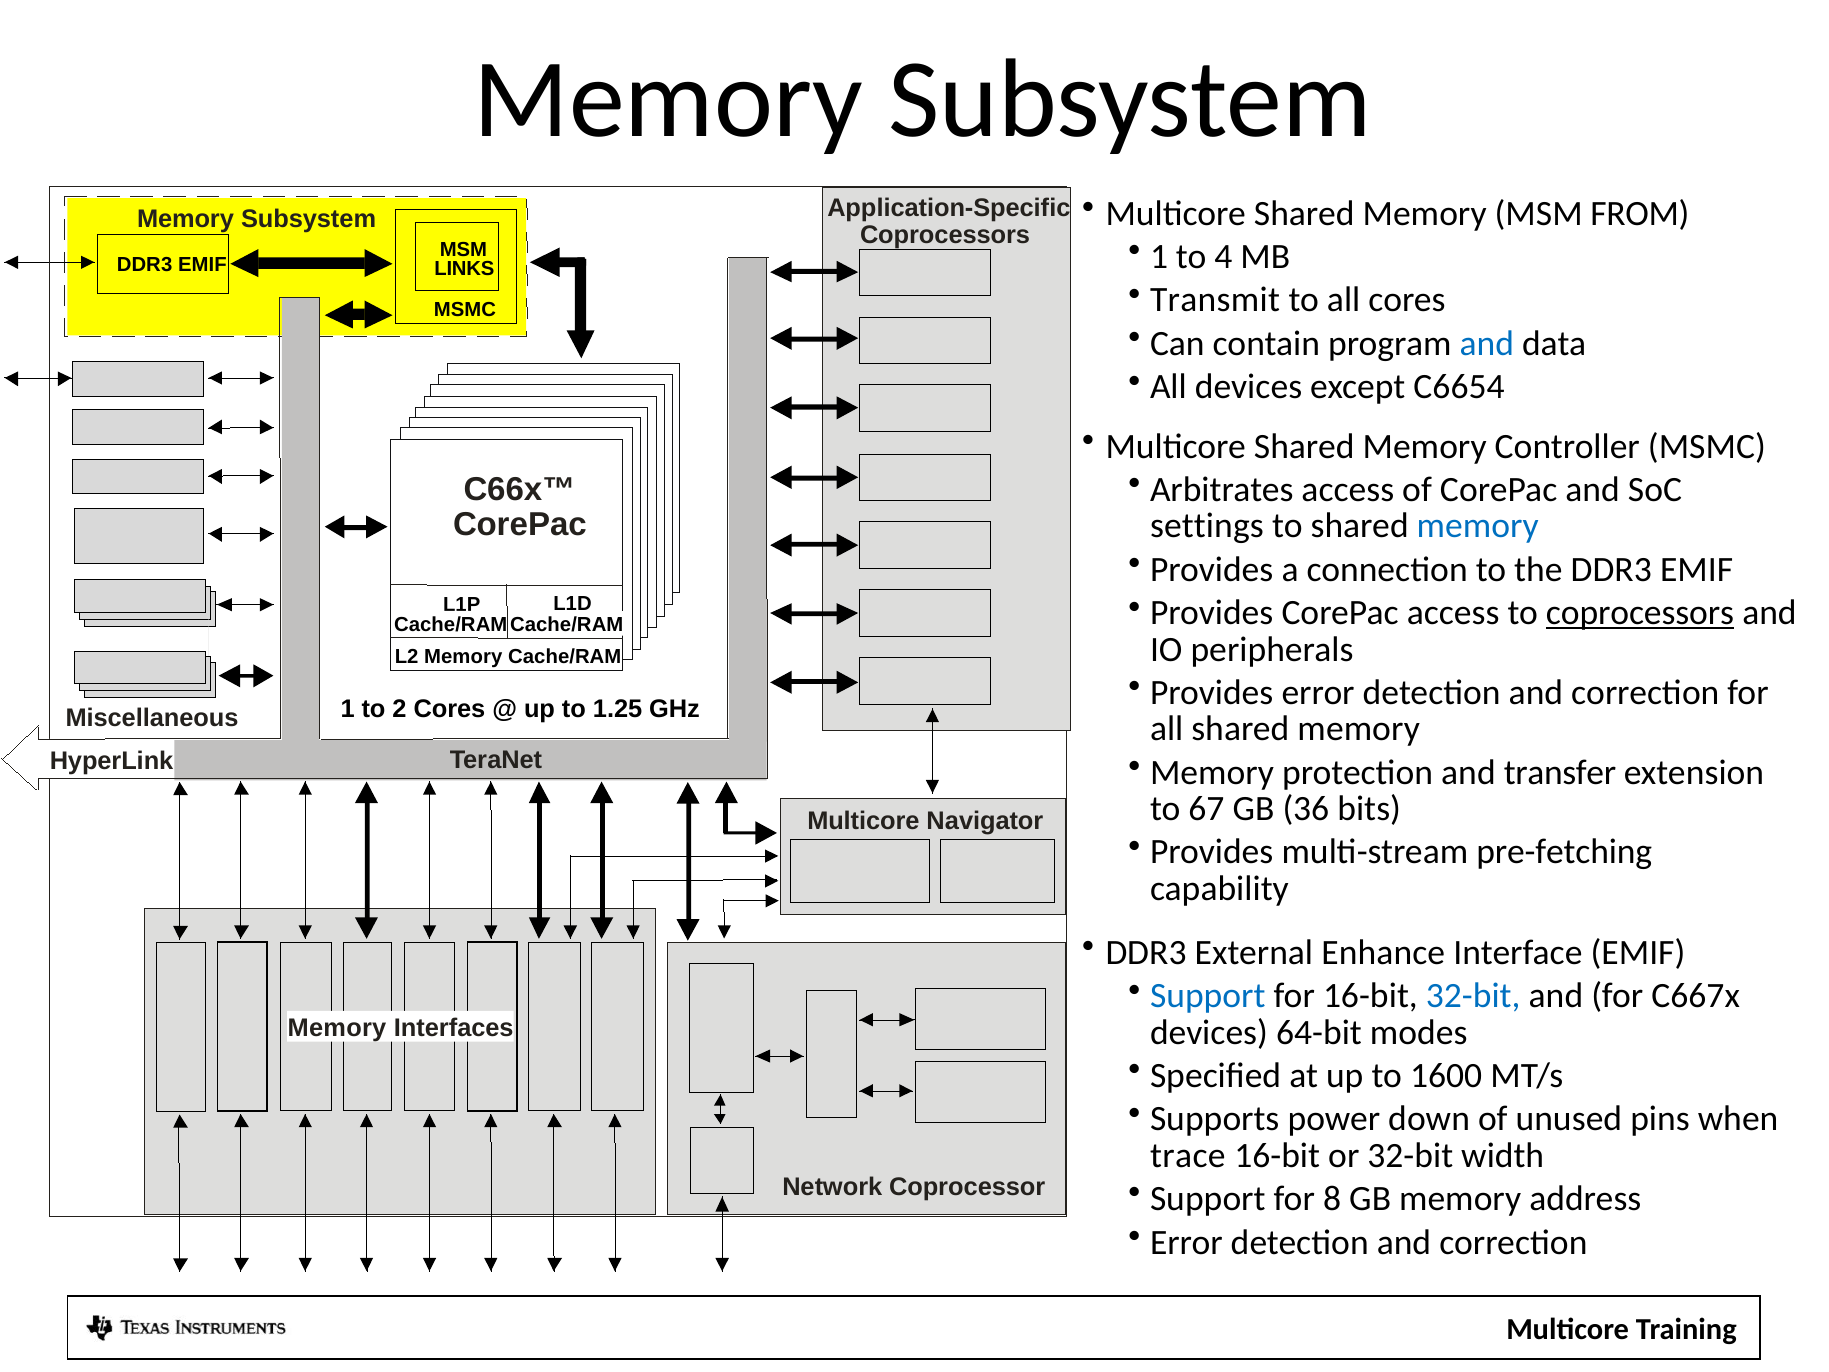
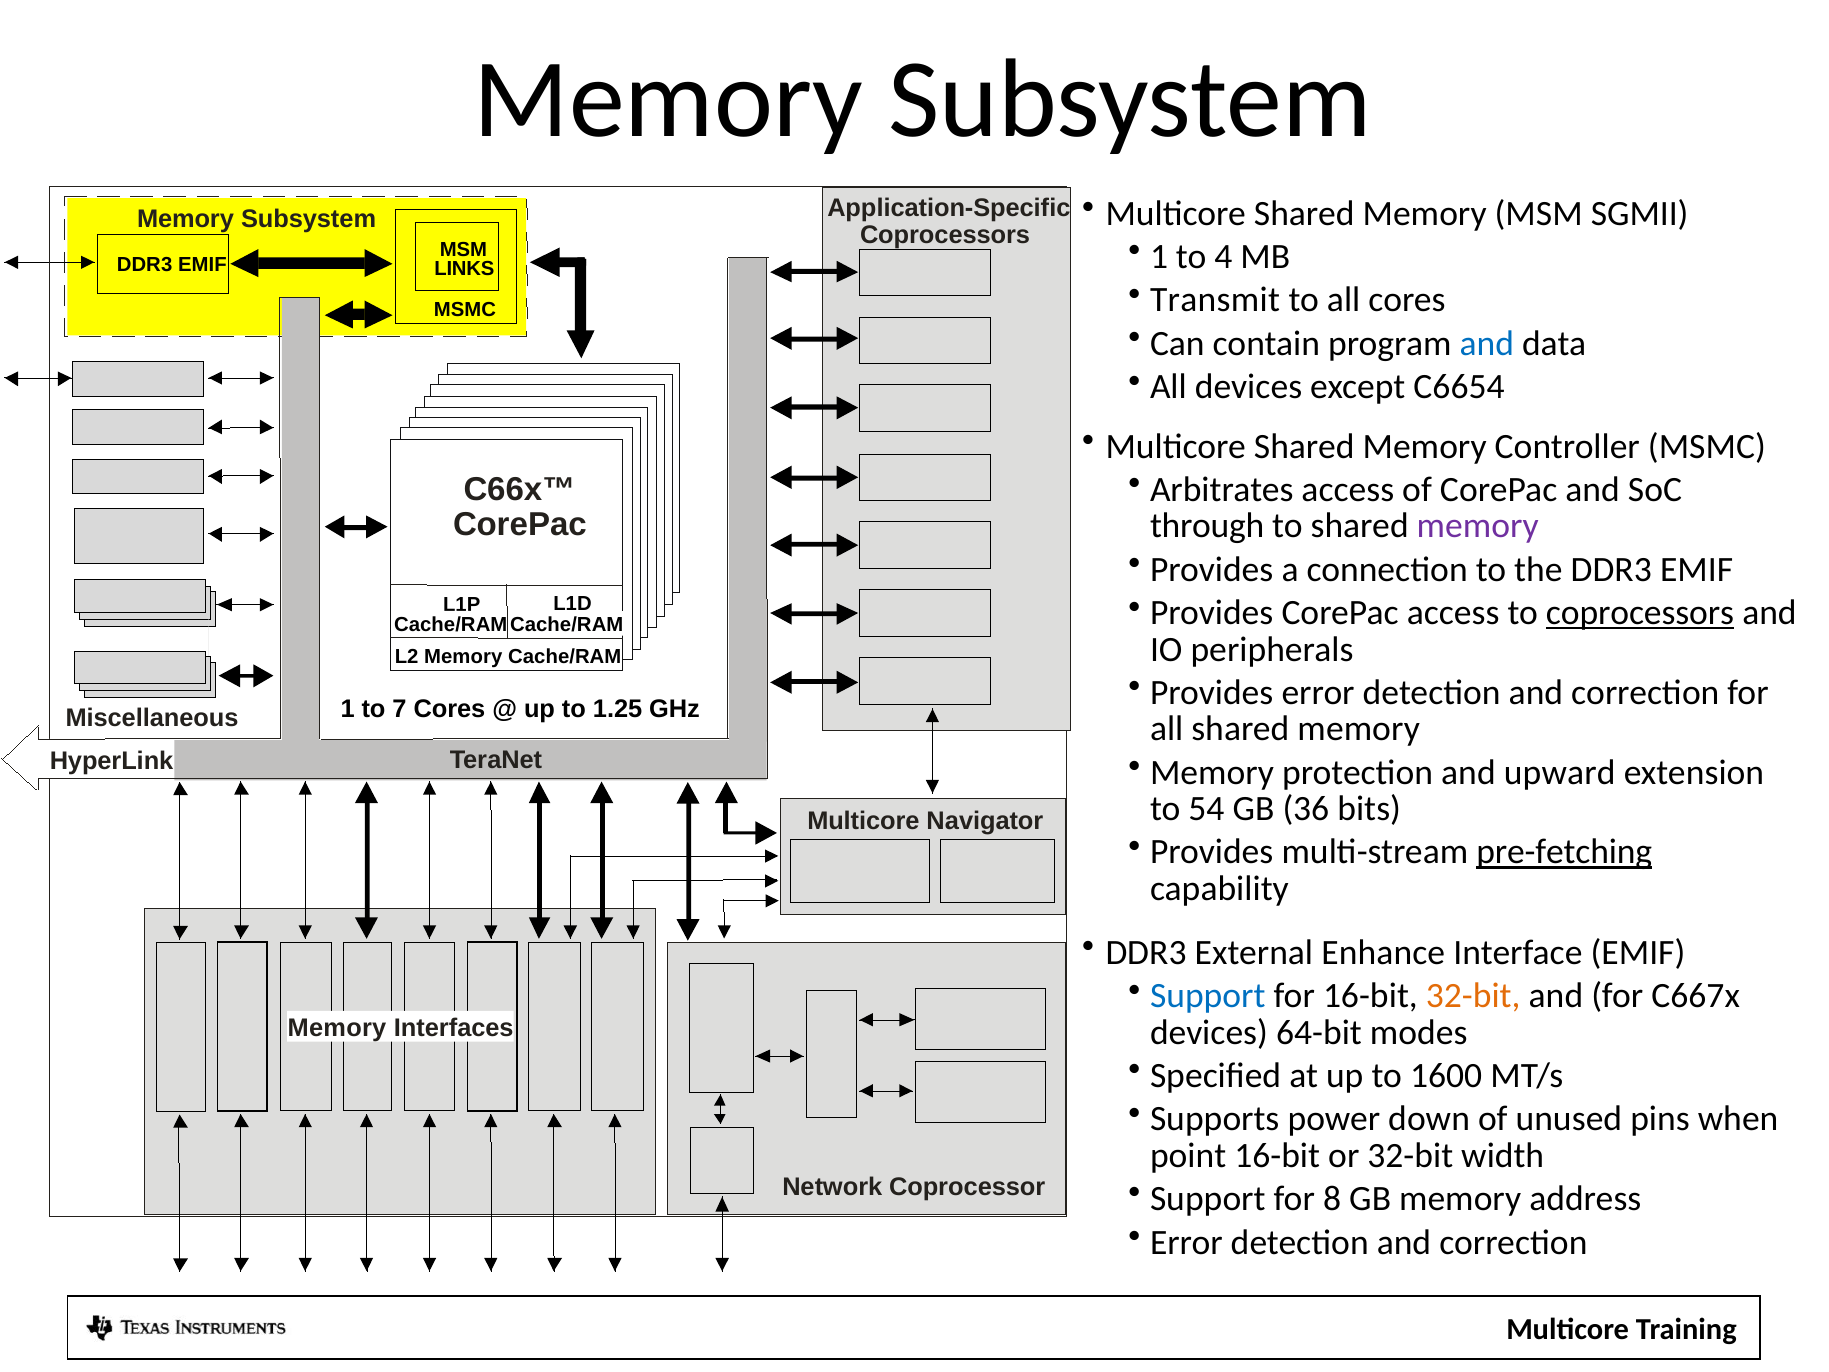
FROM: FROM -> SGMII
settings: settings -> through
memory at (1478, 526) colour: blue -> purple
2: 2 -> 7
transfer: transfer -> upward
67: 67 -> 54
pre-fetching underline: none -> present
32-bit at (1473, 996) colour: blue -> orange
trace: trace -> point
